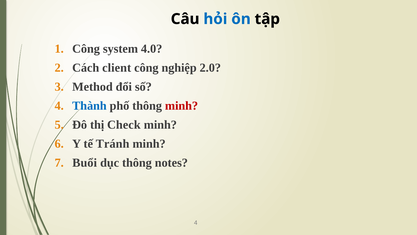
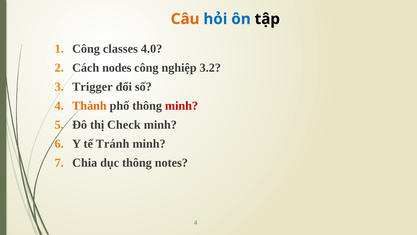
Câu colour: black -> orange
system: system -> classes
client: client -> nodes
2.0: 2.0 -> 3.2
Method: Method -> Trigger
Thành colour: blue -> orange
Buổi: Buổi -> Chia
